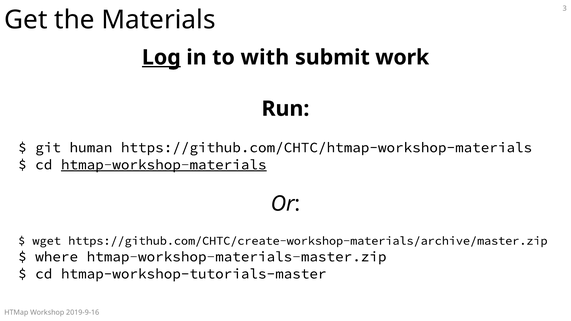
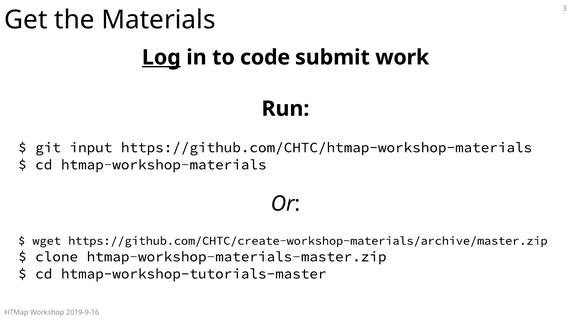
with: with -> code
human: human -> input
htmap-workshop-materials underline: present -> none
where: where -> clone
